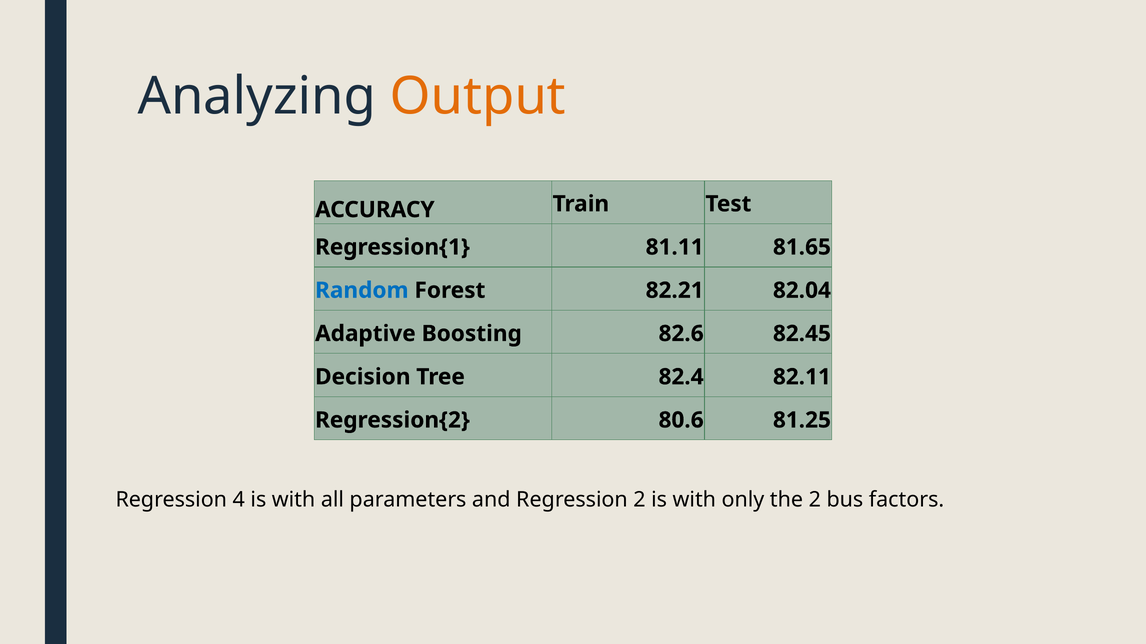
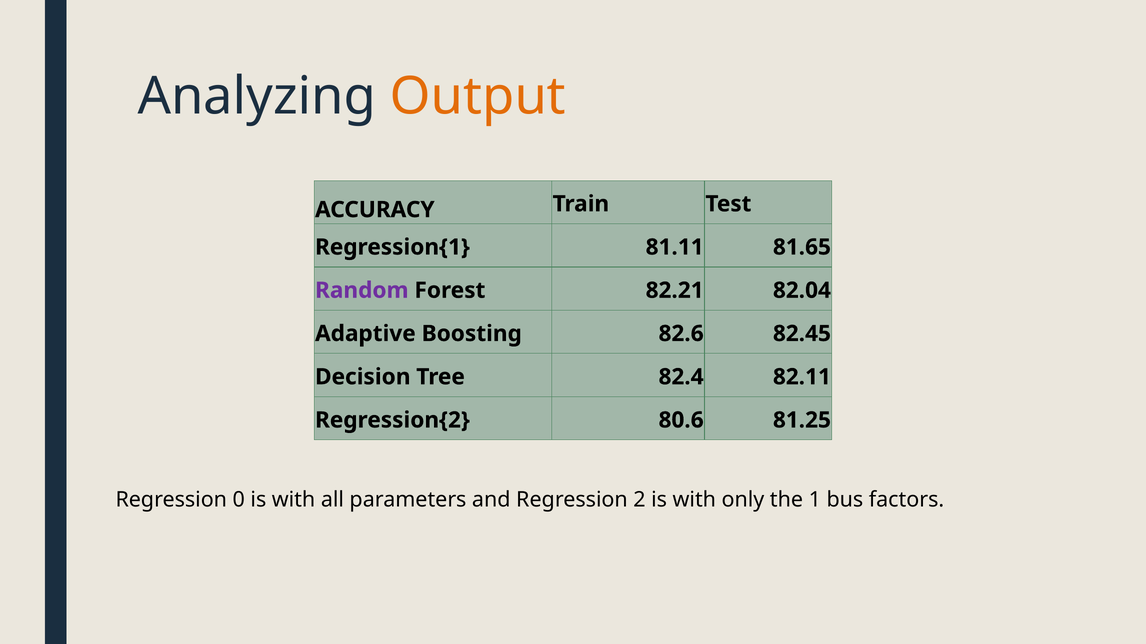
Random colour: blue -> purple
4: 4 -> 0
the 2: 2 -> 1
